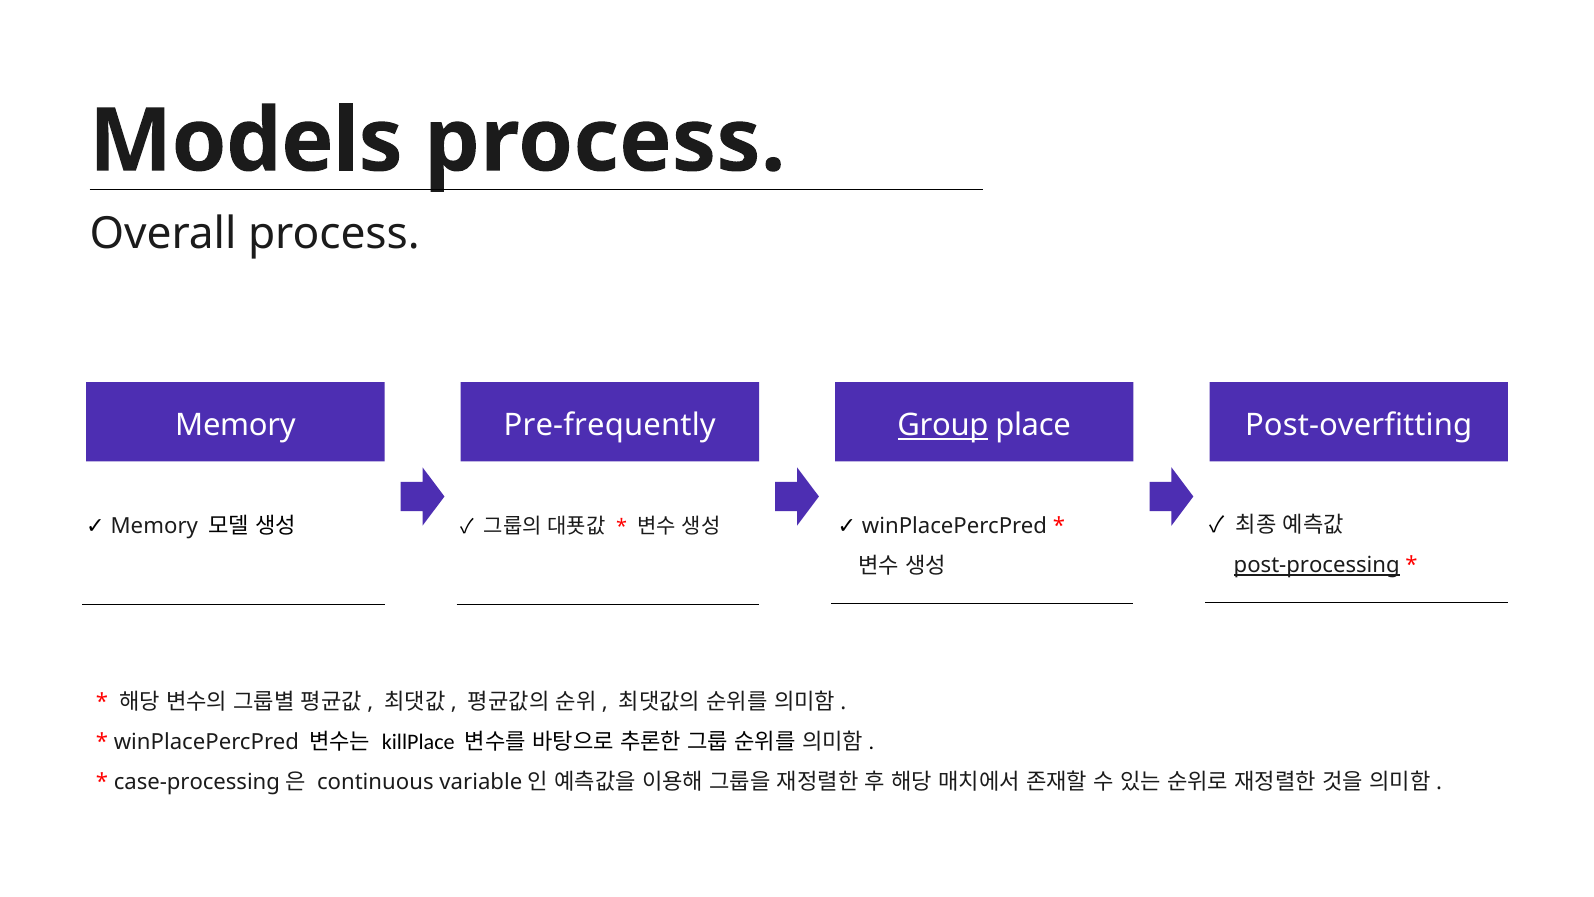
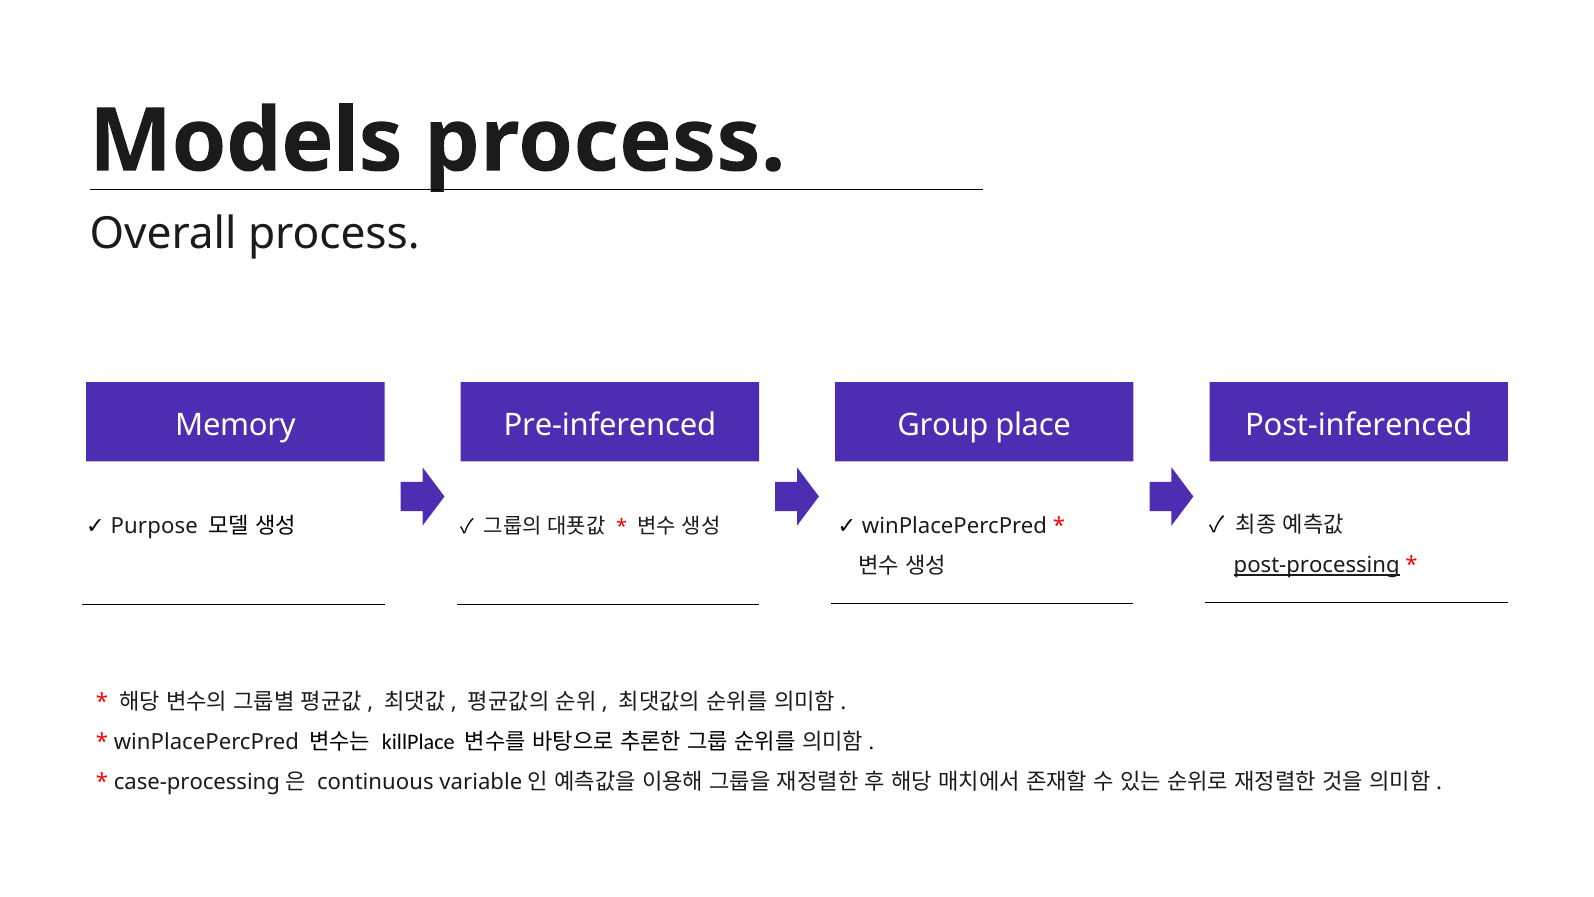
Pre-frequently: Pre-frequently -> Pre-inferenced
Group underline: present -> none
Post-overfitting: Post-overfitting -> Post-inferenced
Memory at (154, 526): Memory -> Purpose
